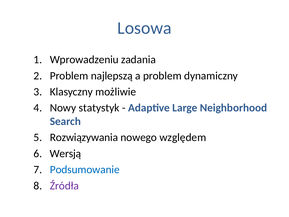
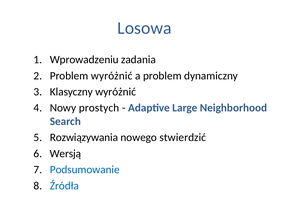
Problem najlepszą: najlepszą -> wyróżnić
Klasyczny możliwie: możliwie -> wyróżnić
statystyk: statystyk -> prostych
względem: względem -> stwierdzić
Źródła colour: purple -> blue
